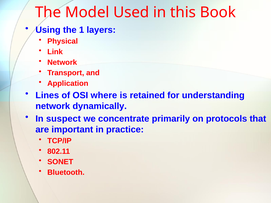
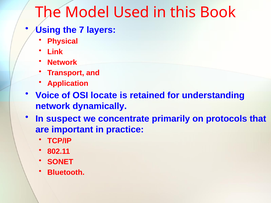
1: 1 -> 7
Lines: Lines -> Voice
where: where -> locate
